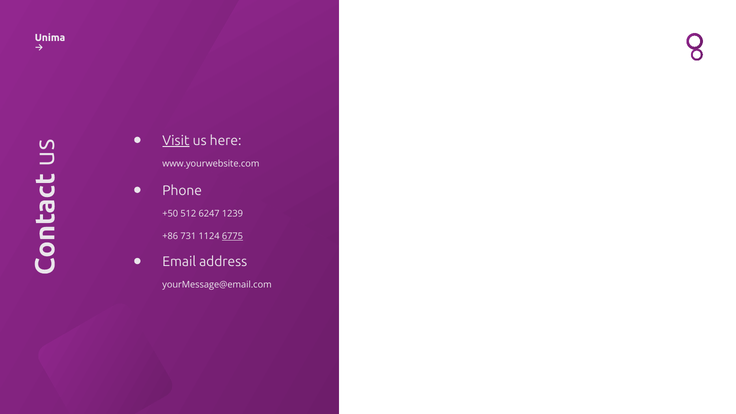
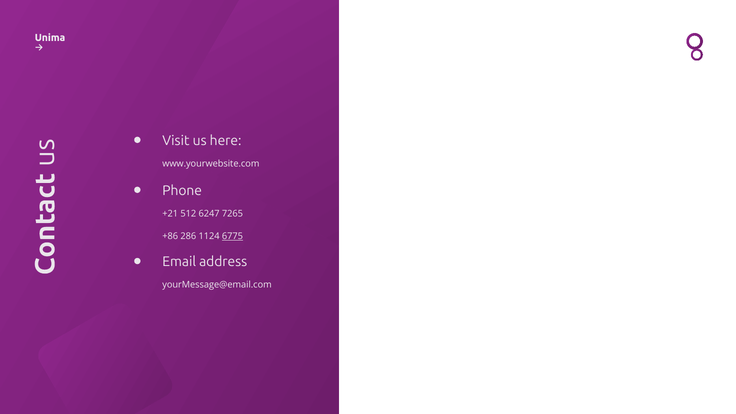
Visit underline: present -> none
+50: +50 -> +21
1239: 1239 -> 7265
731: 731 -> 286
